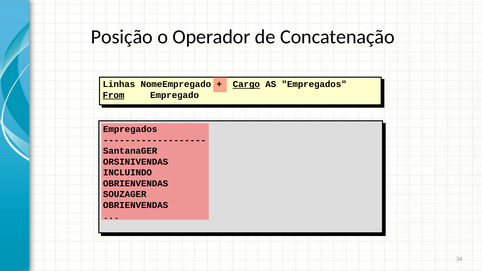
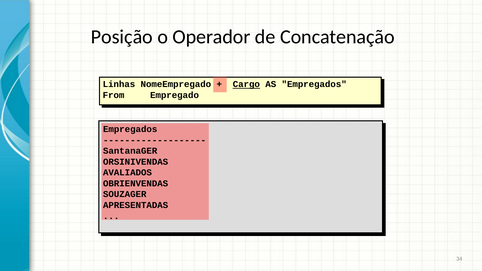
From underline: present -> none
INCLUINDO: INCLUINDO -> AVALIADOS
OBRIENVENDAS at (136, 205): OBRIENVENDAS -> APRESENTADAS
